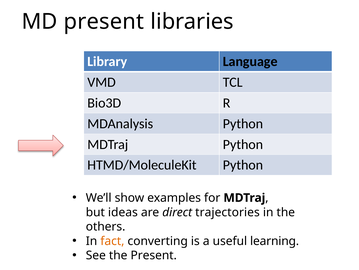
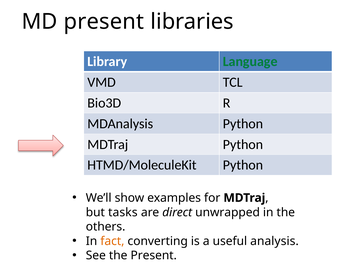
Language colour: black -> green
ideas: ideas -> tasks
trajectories: trajectories -> unwrapped
learning: learning -> analysis
